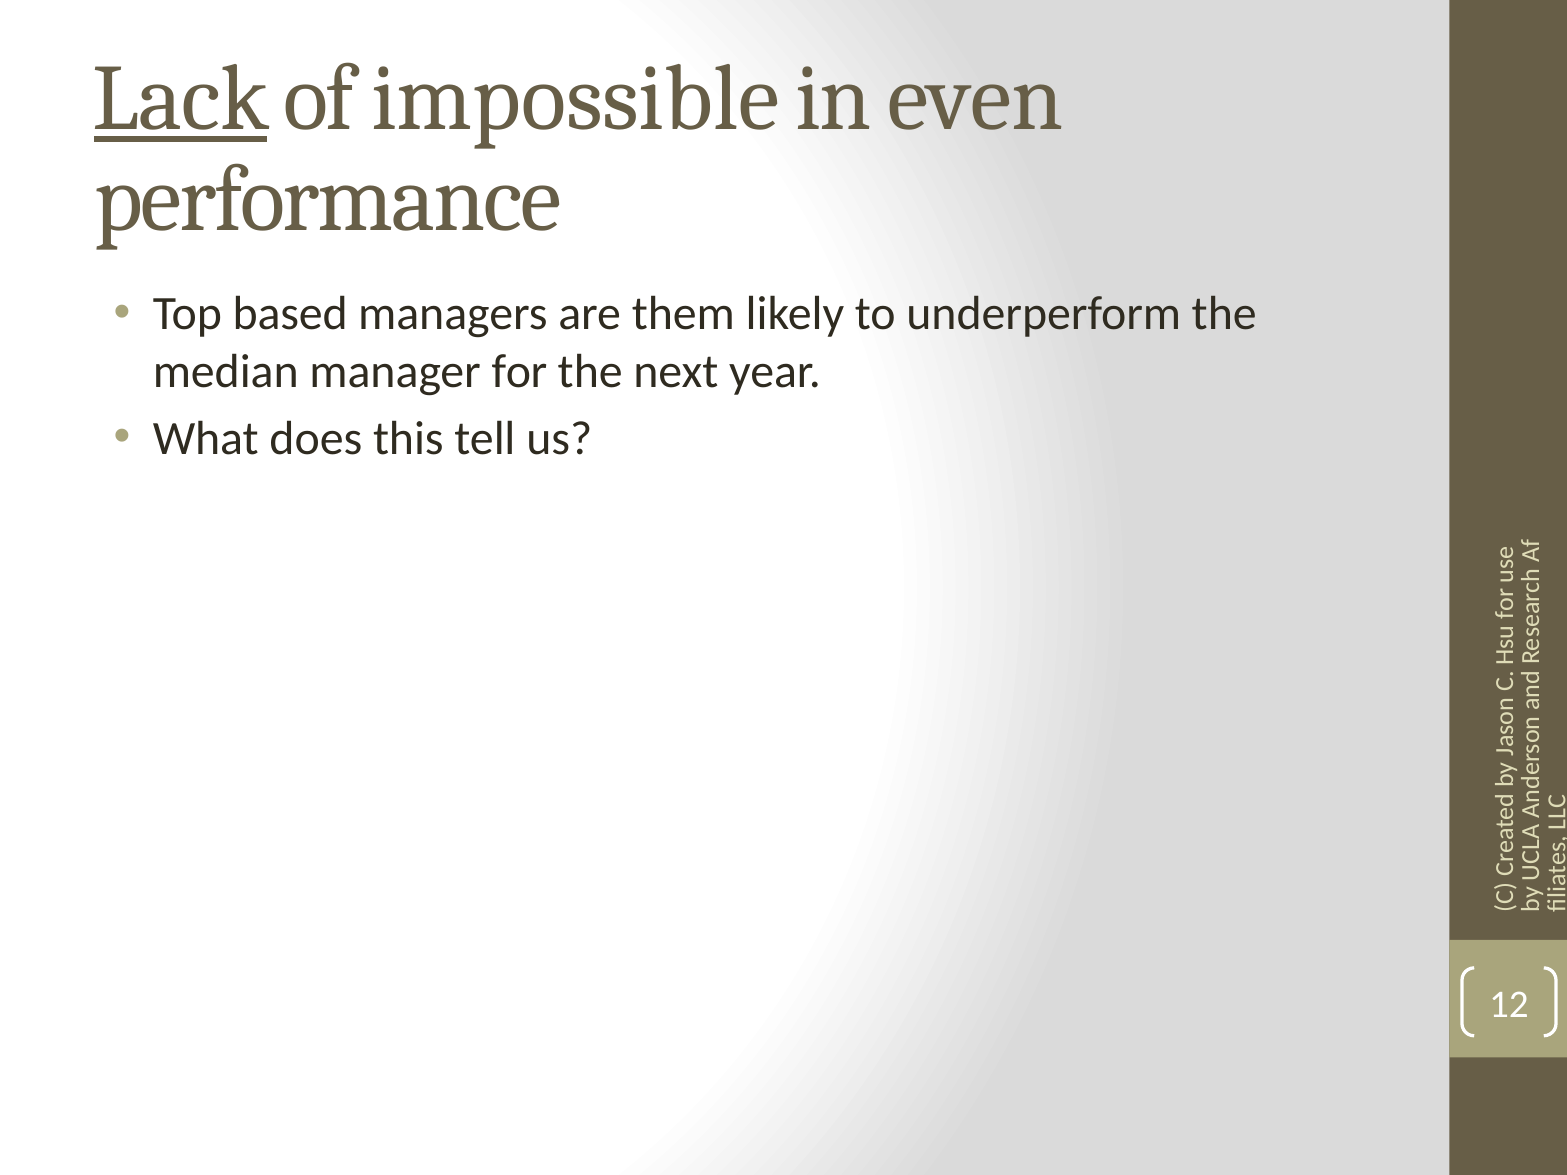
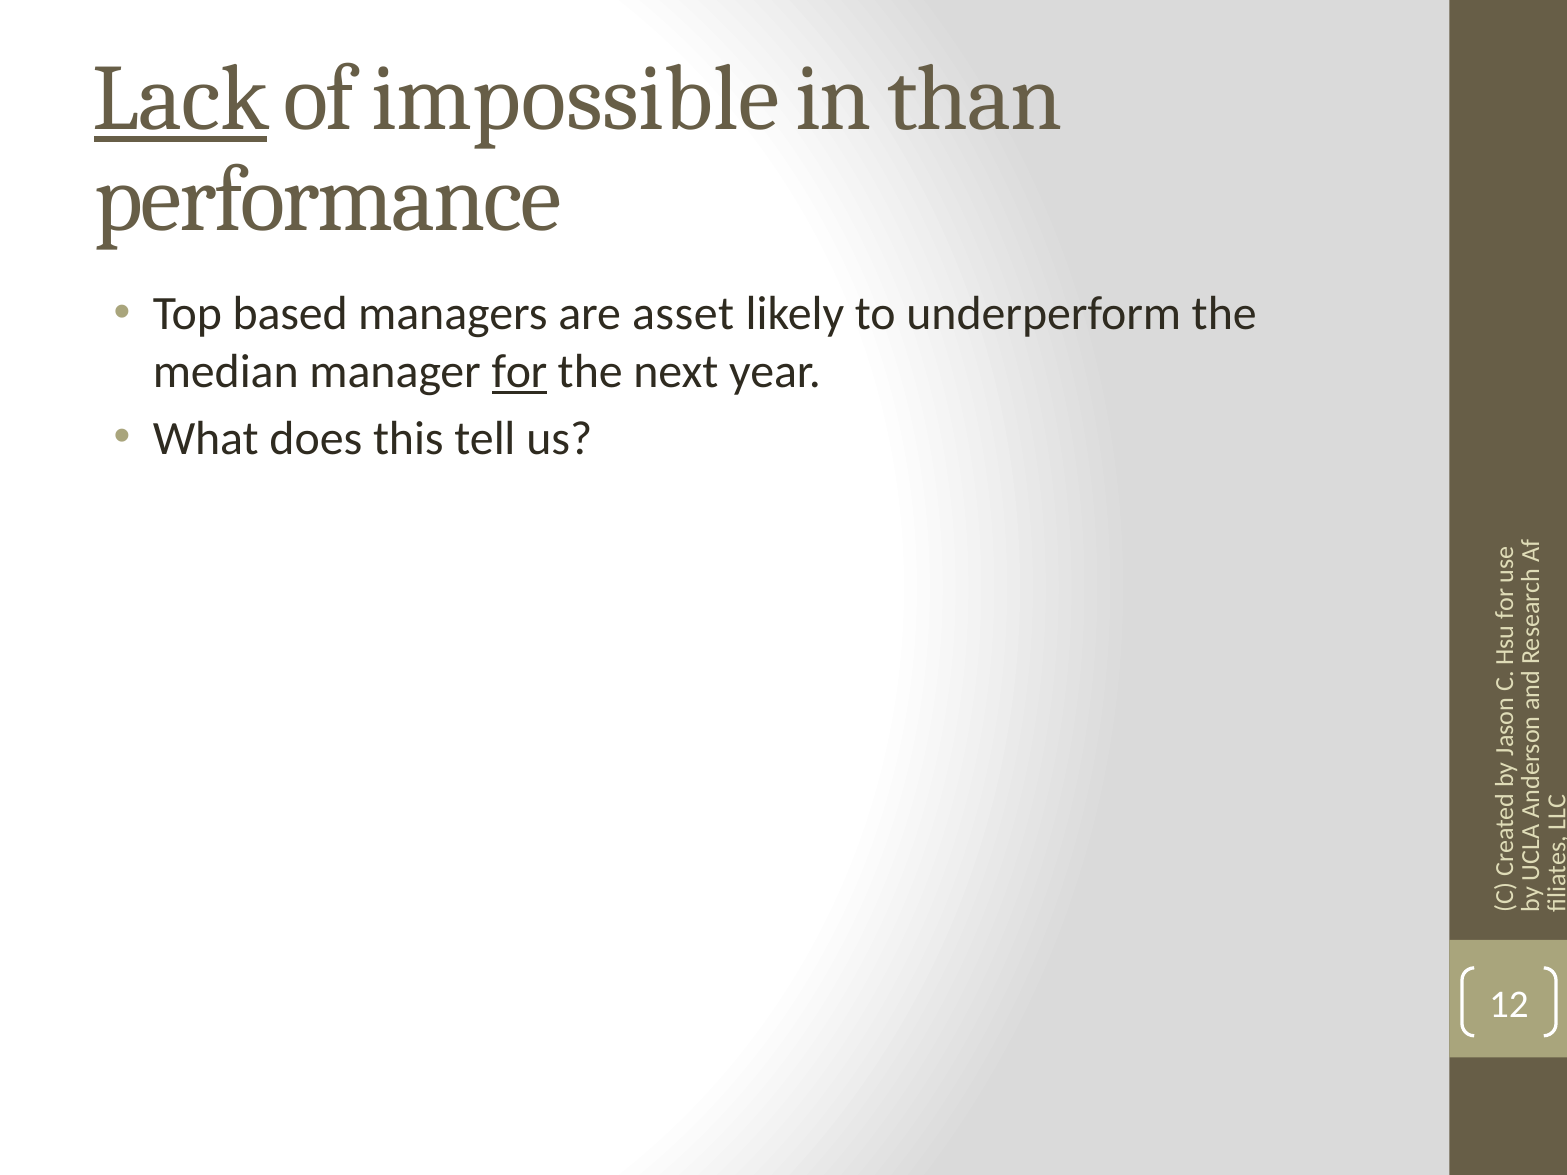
even: even -> than
them: them -> asset
for underline: none -> present
